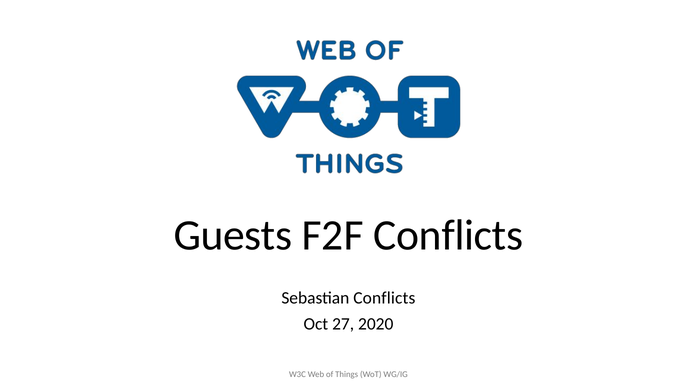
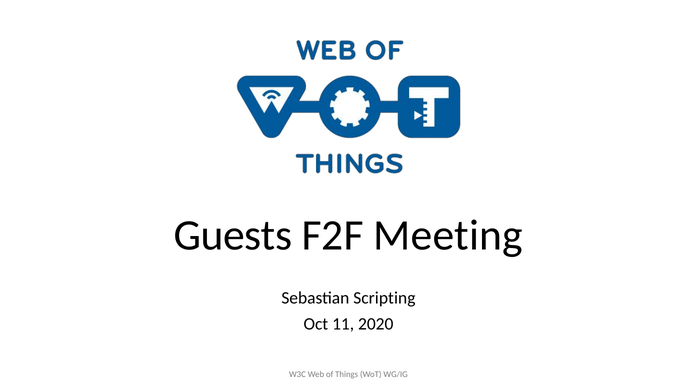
F2F Conflicts: Conflicts -> Meeting
Sebastian Conflicts: Conflicts -> Scripting
27: 27 -> 11
